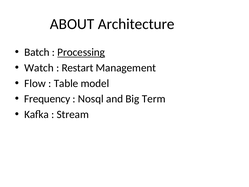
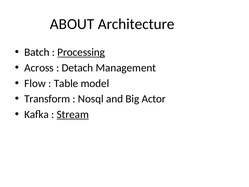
Watch: Watch -> Across
Restart: Restart -> Detach
Frequency: Frequency -> Transform
Term: Term -> Actor
Stream underline: none -> present
